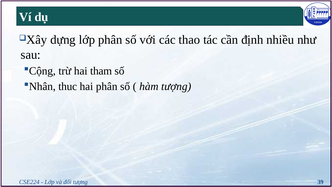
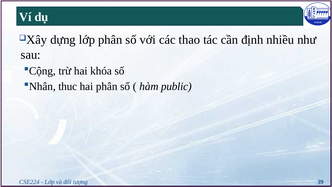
tham: tham -> khóa
hàm tượng: tượng -> public
